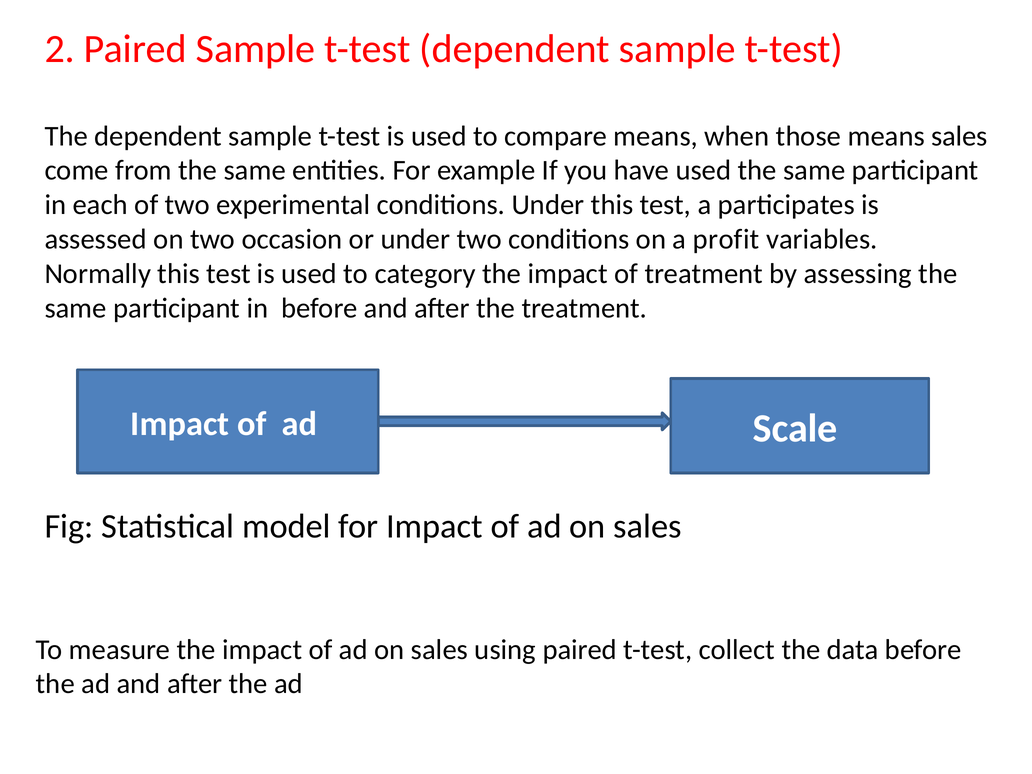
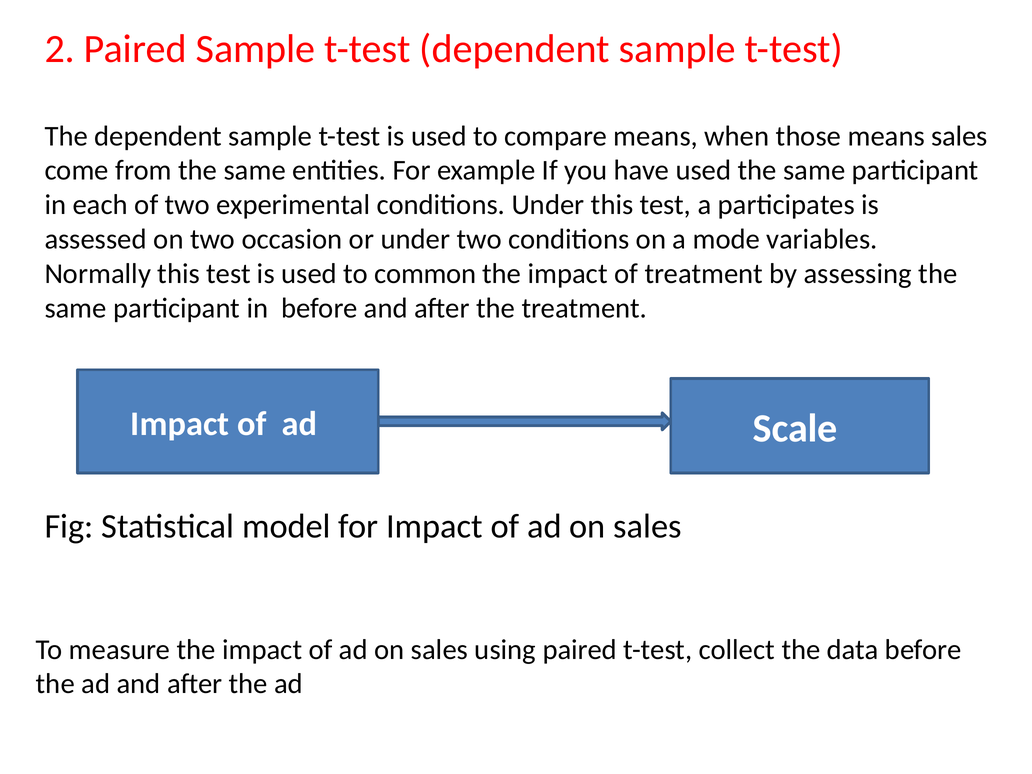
profit: profit -> mode
category: category -> common
